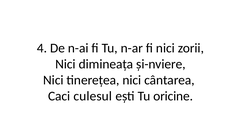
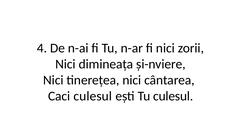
Tu oricine: oricine -> culesul
